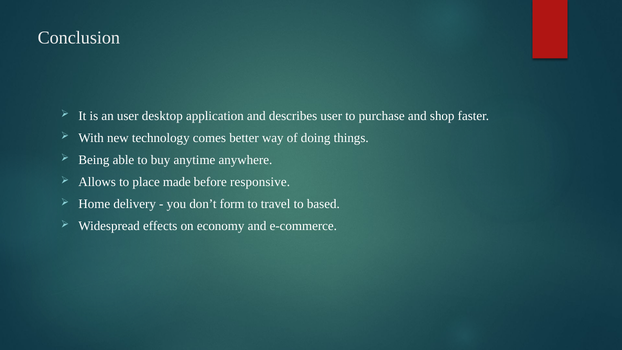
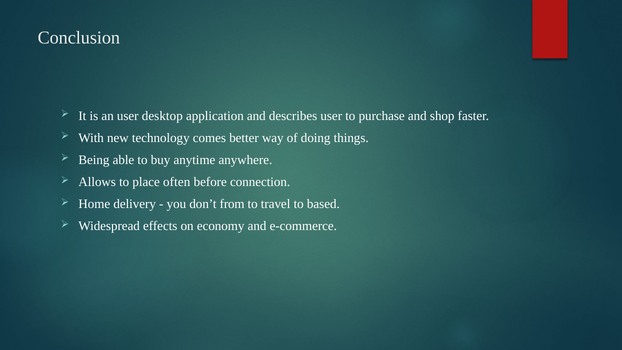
made: made -> often
responsive: responsive -> connection
form: form -> from
